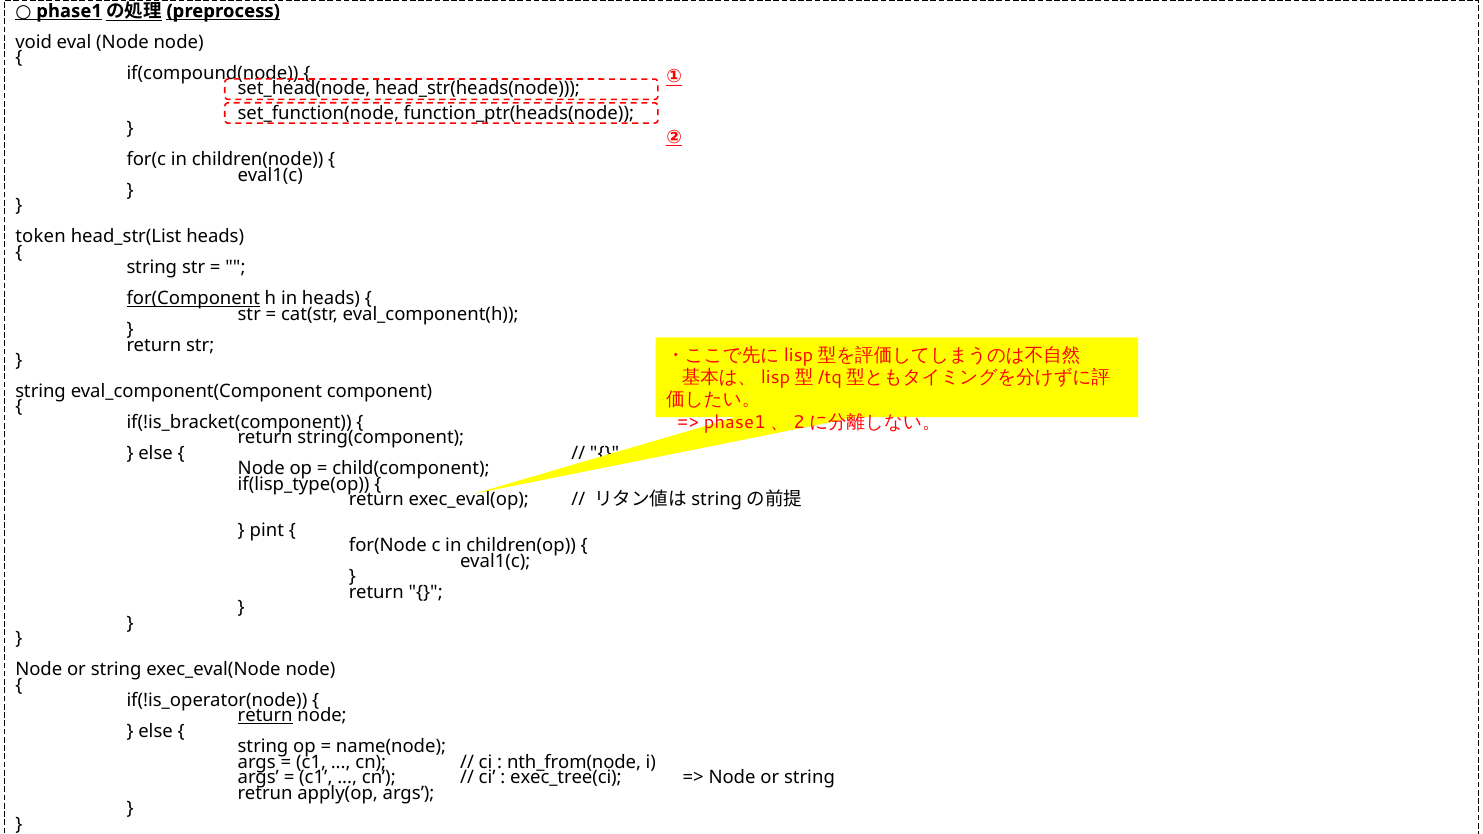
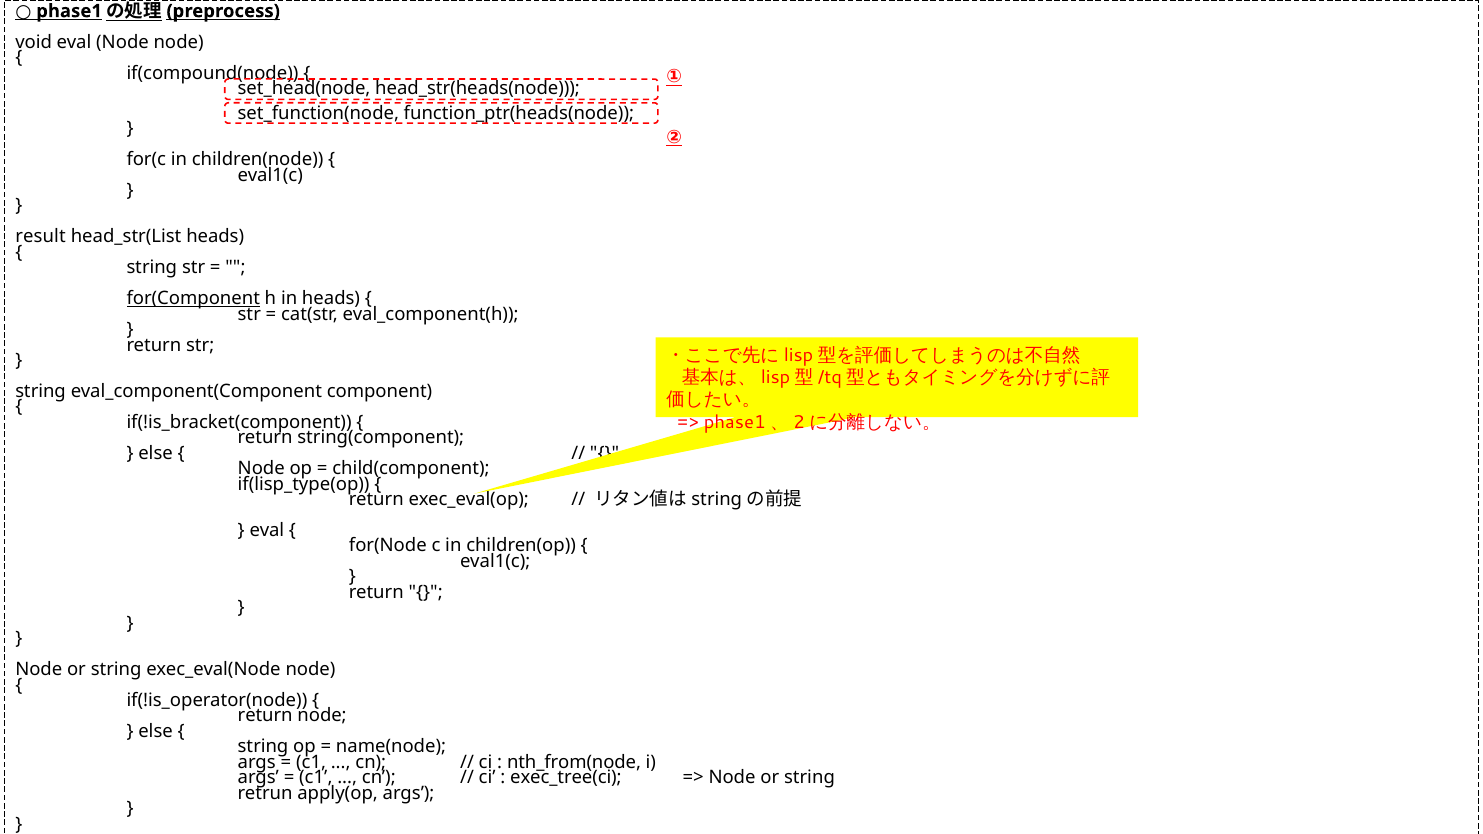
token: token -> result
pint at (267, 530): pint -> eval
return at (265, 716) underline: present -> none
